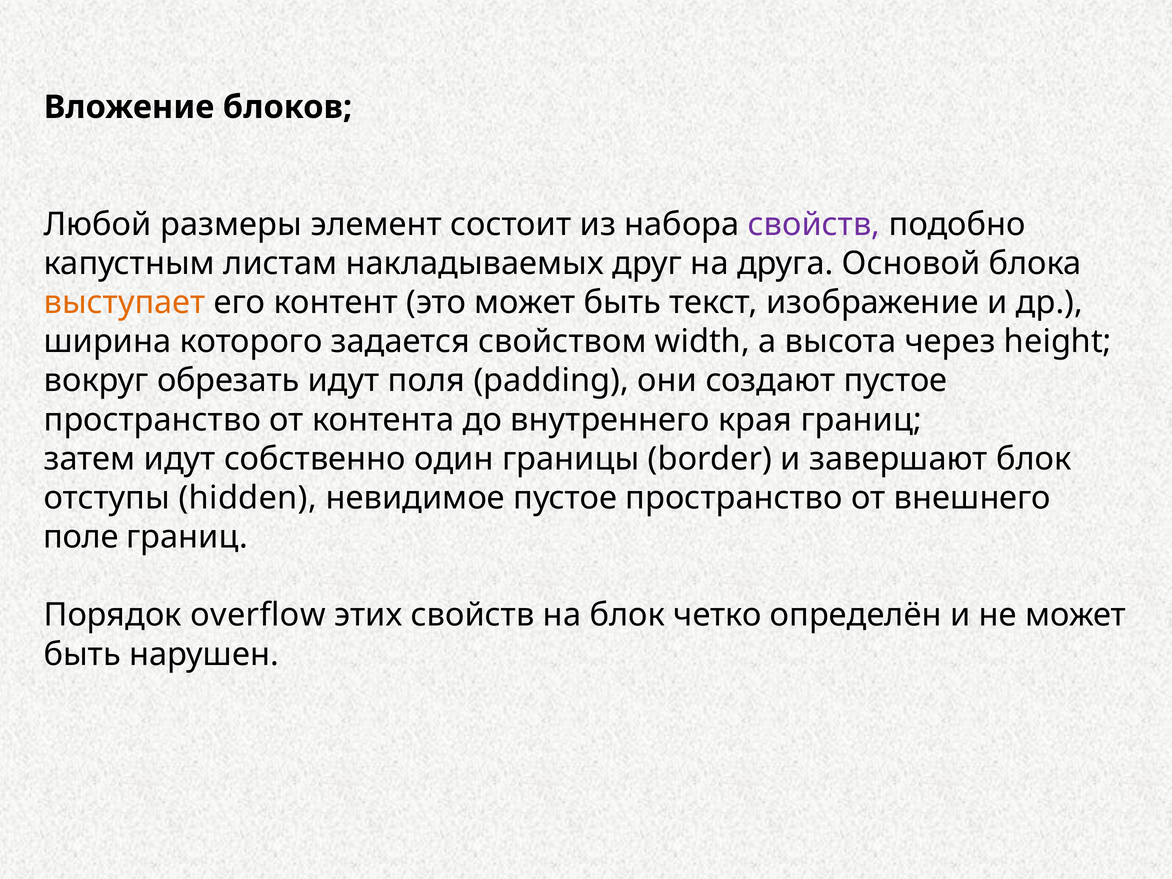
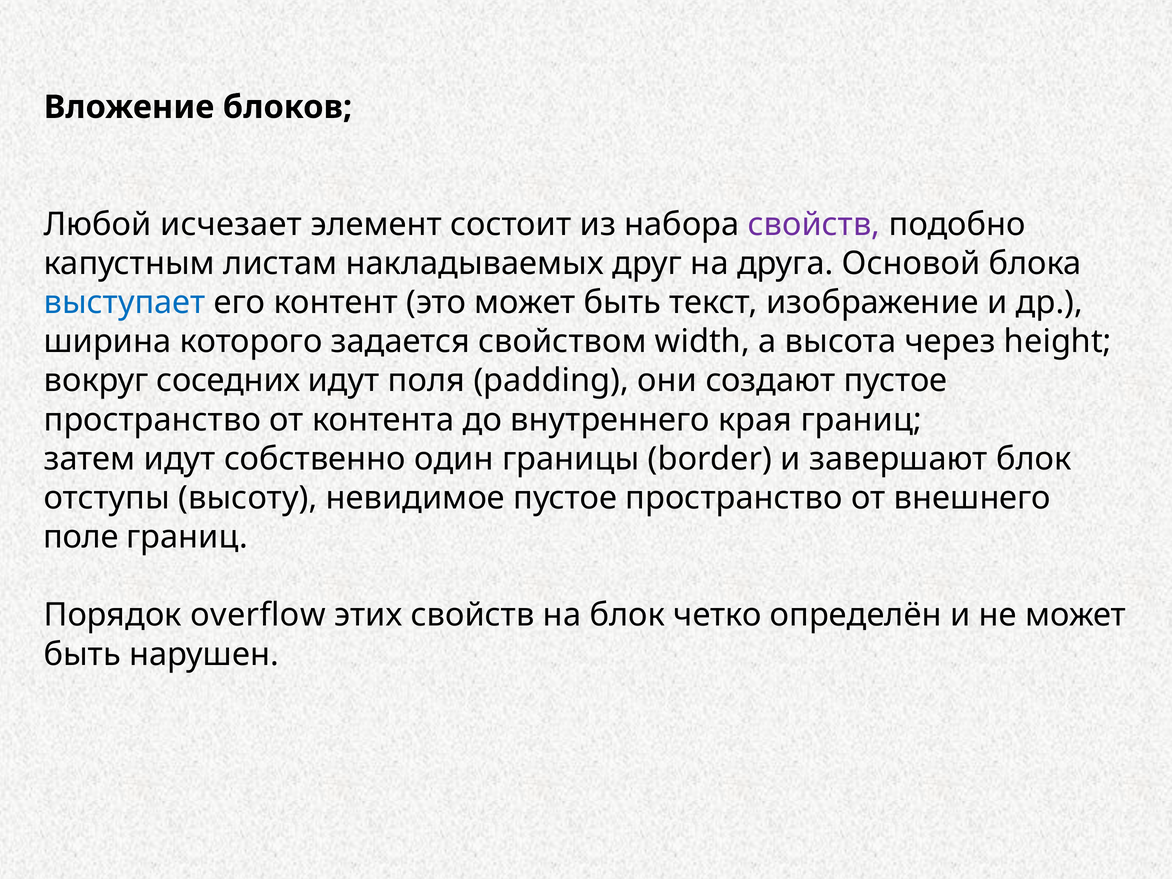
размеры: размеры -> исчезает
выступает colour: orange -> blue
обрезать: обрезать -> соседних
hidden: hidden -> высоту
